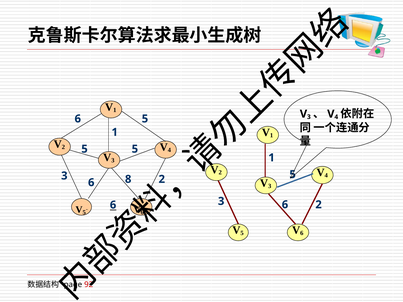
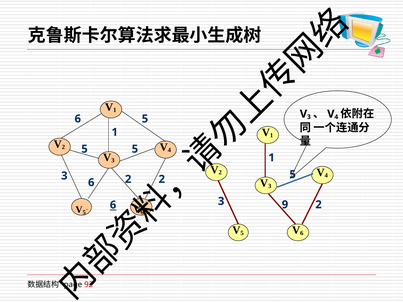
3 8: 8 -> 2
3 6: 6 -> 9
